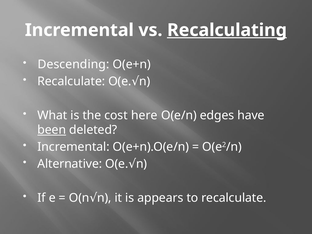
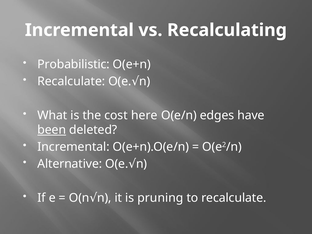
Recalculating underline: present -> none
Descending: Descending -> Probabilistic
appears: appears -> pruning
